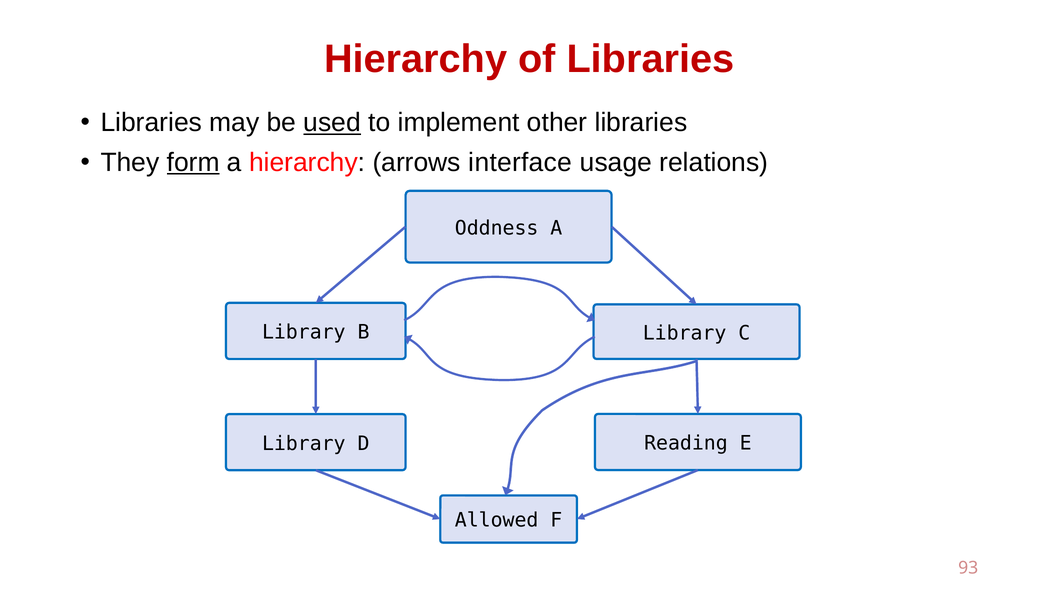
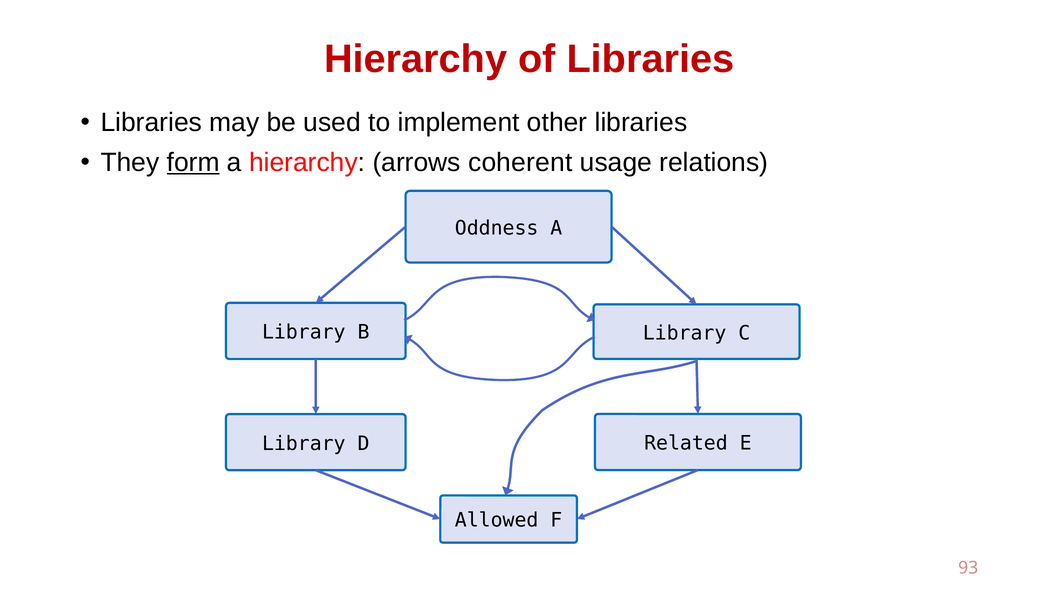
used underline: present -> none
interface: interface -> coherent
Reading: Reading -> Related
